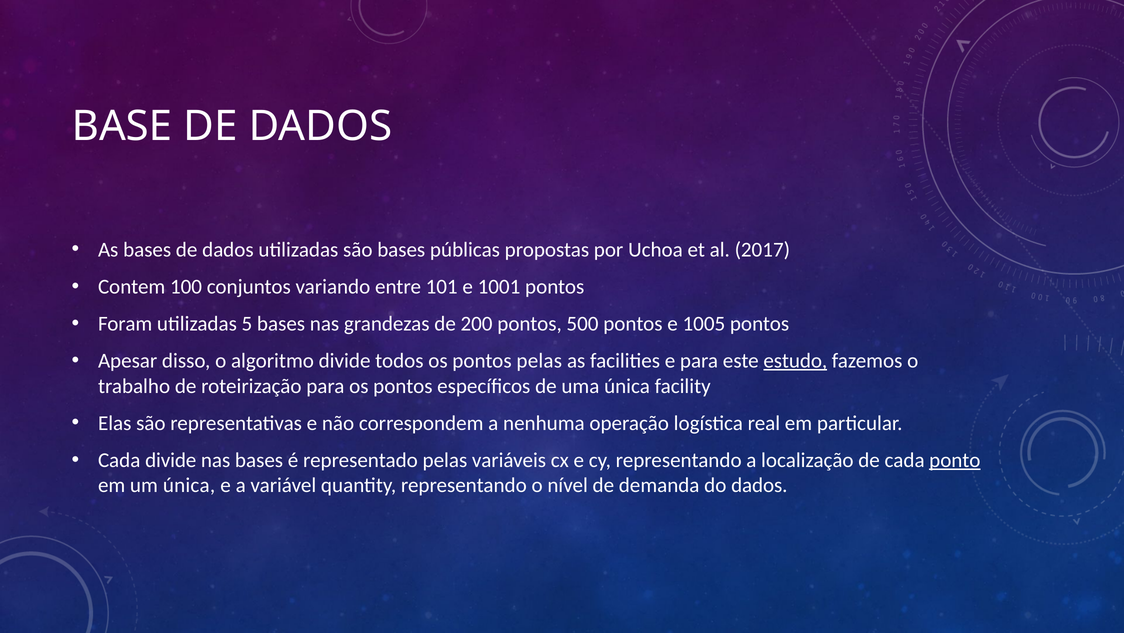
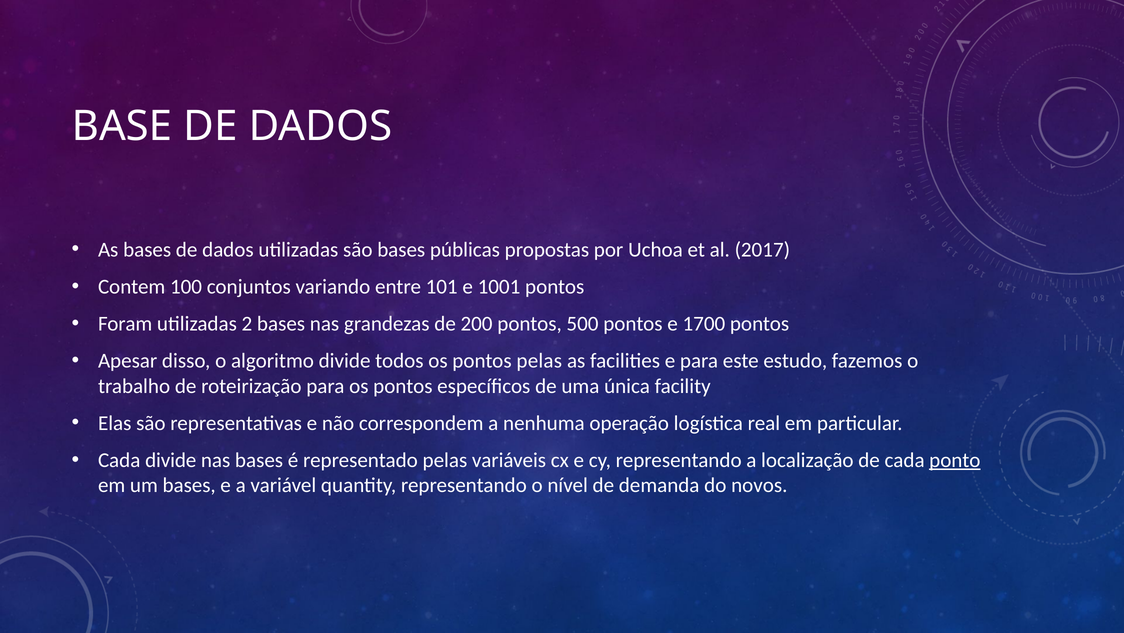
5: 5 -> 2
1005: 1005 -> 1700
estudo underline: present -> none
um única: única -> bases
do dados: dados -> novos
